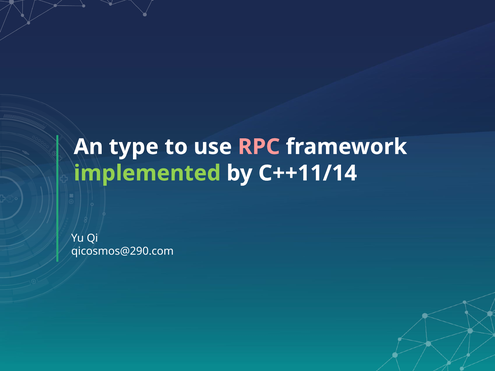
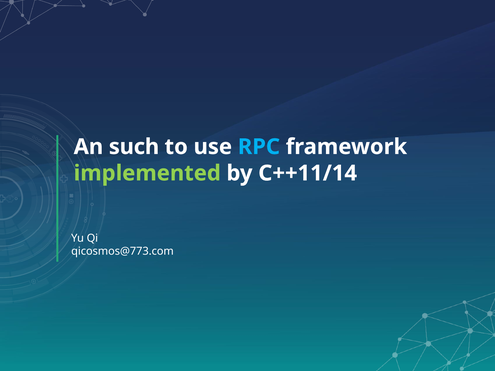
type: type -> such
RPC colour: pink -> light blue
qicosmos@290.com: qicosmos@290.com -> qicosmos@773.com
